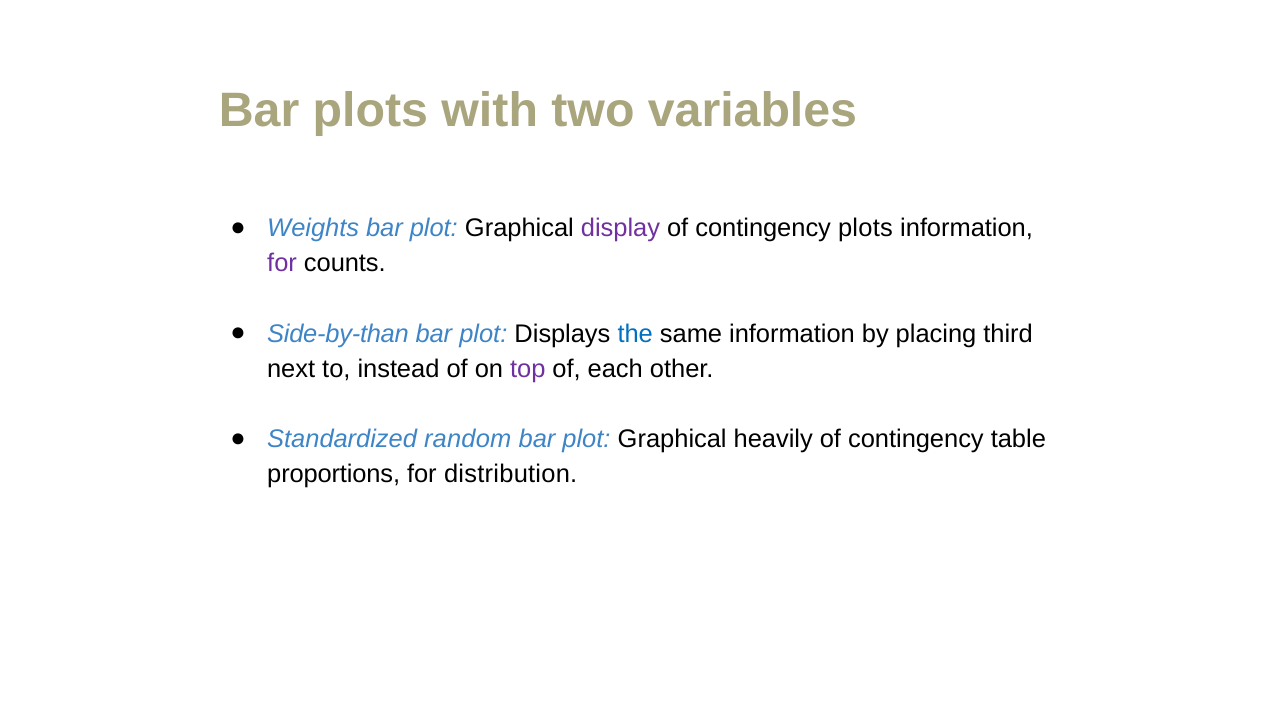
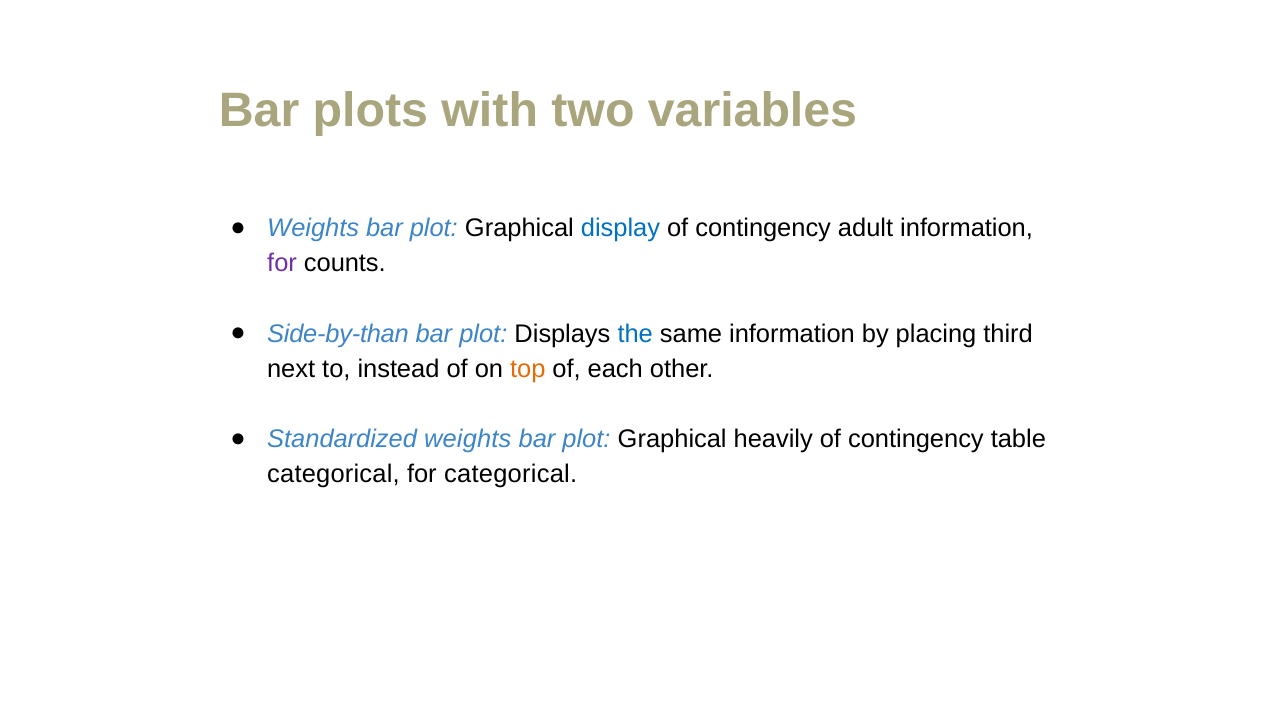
display colour: purple -> blue
contingency plots: plots -> adult
top colour: purple -> orange
Standardized random: random -> weights
proportions at (334, 475): proportions -> categorical
for distribution: distribution -> categorical
